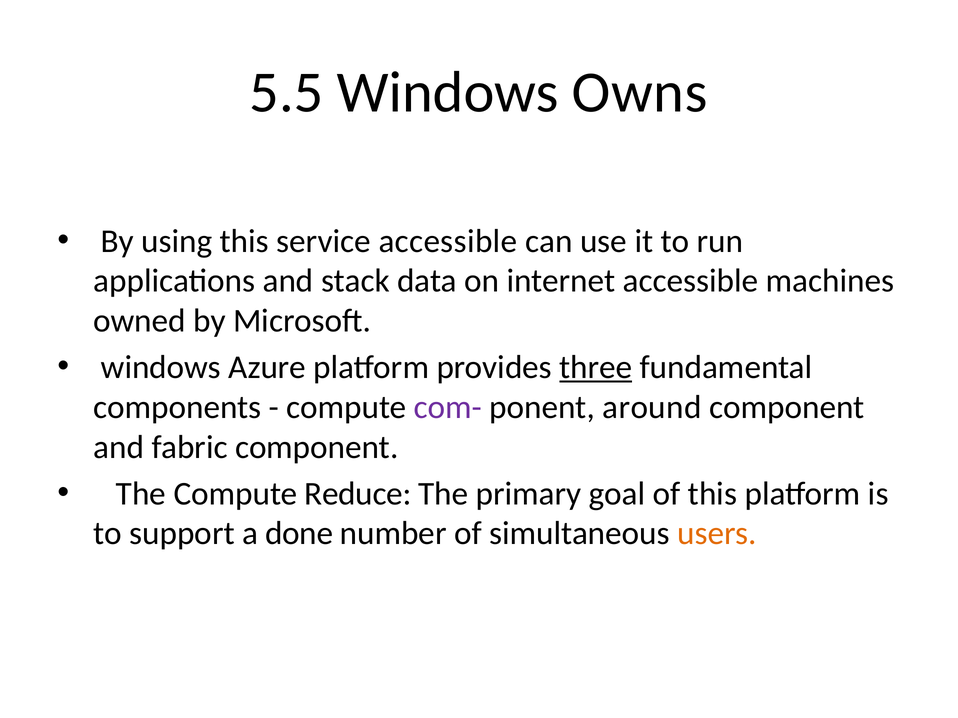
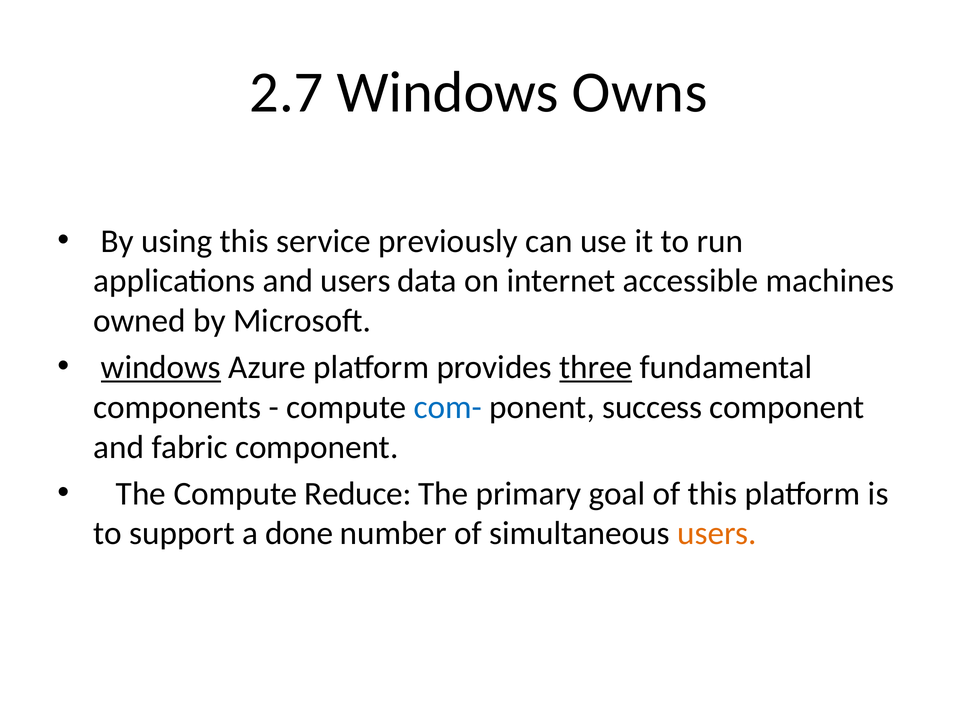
5.5: 5.5 -> 2.7
service accessible: accessible -> previously
and stack: stack -> users
windows at (161, 368) underline: none -> present
com- colour: purple -> blue
around: around -> success
